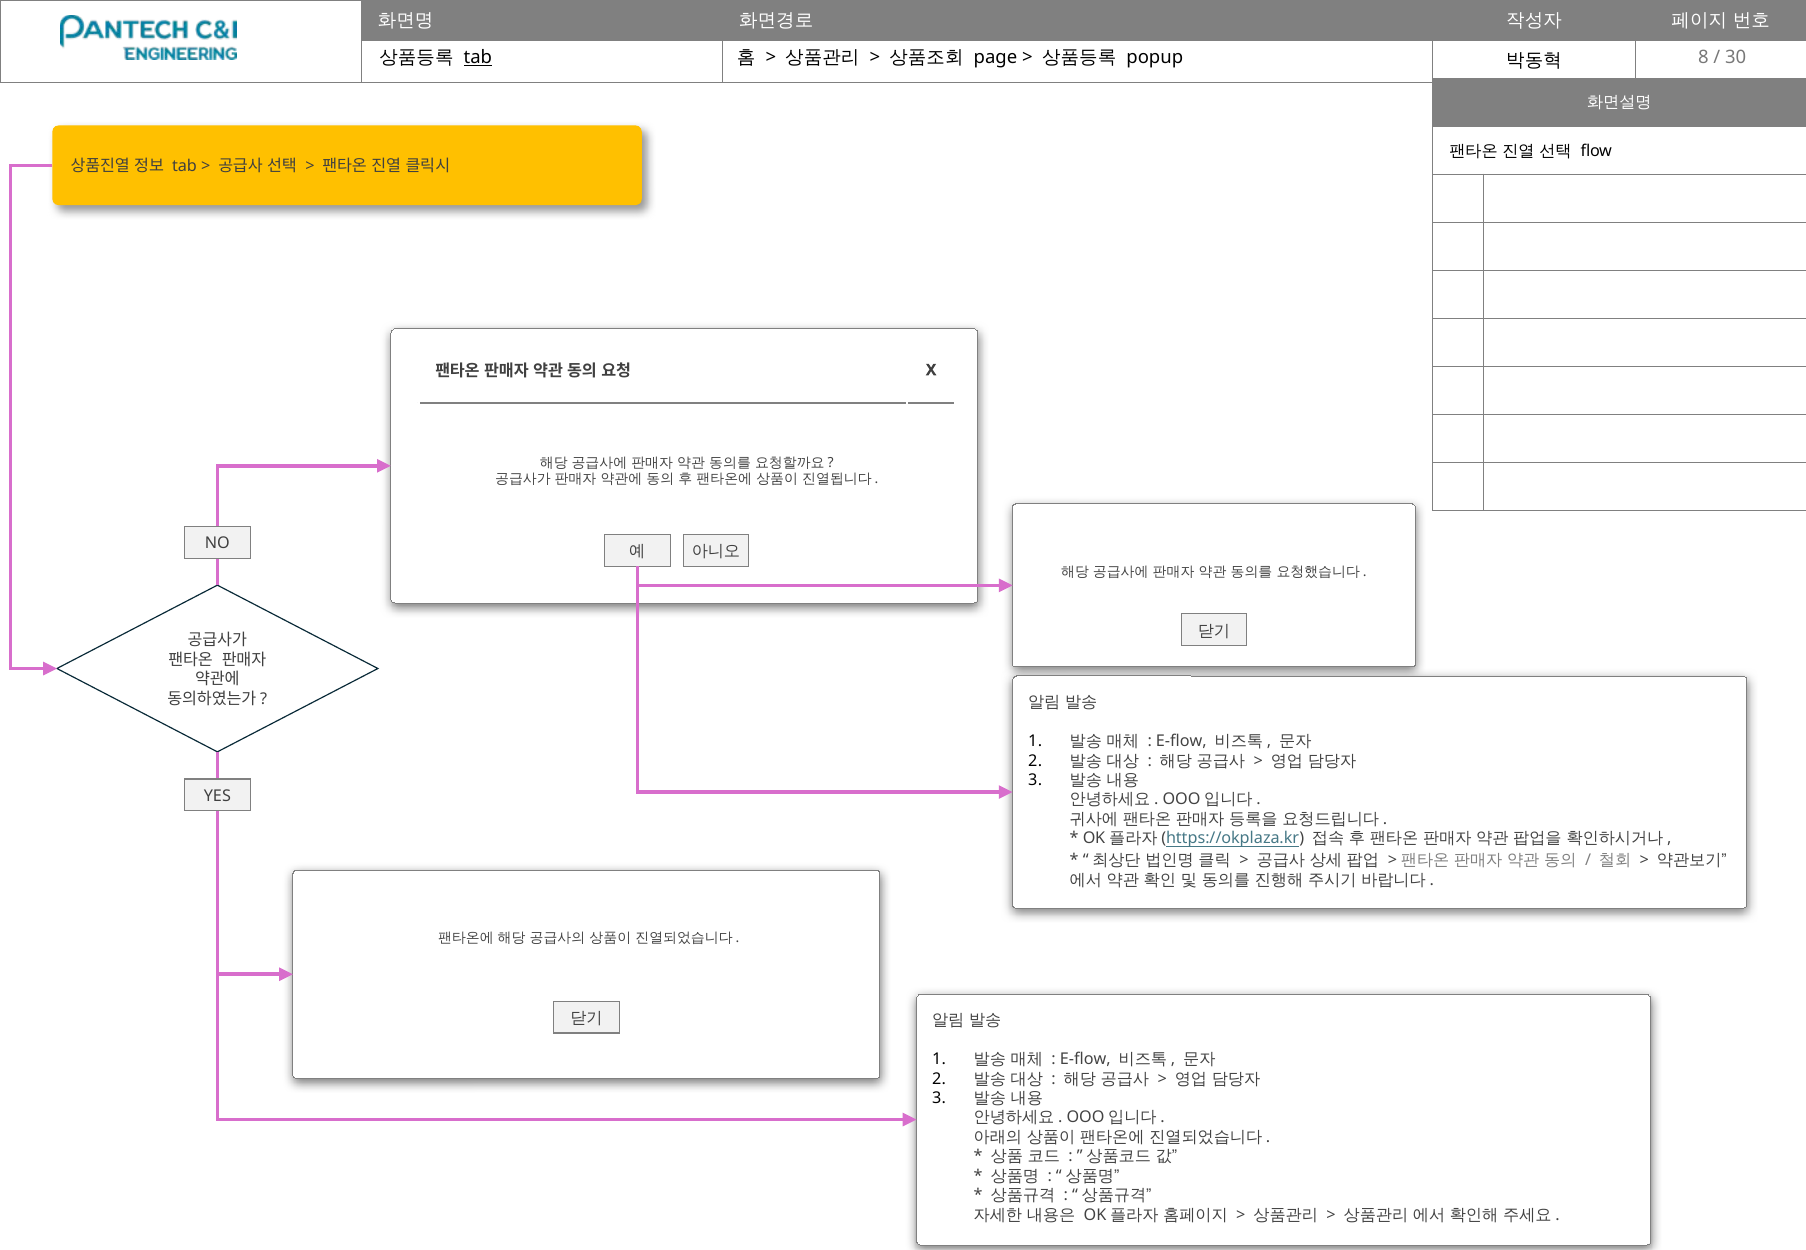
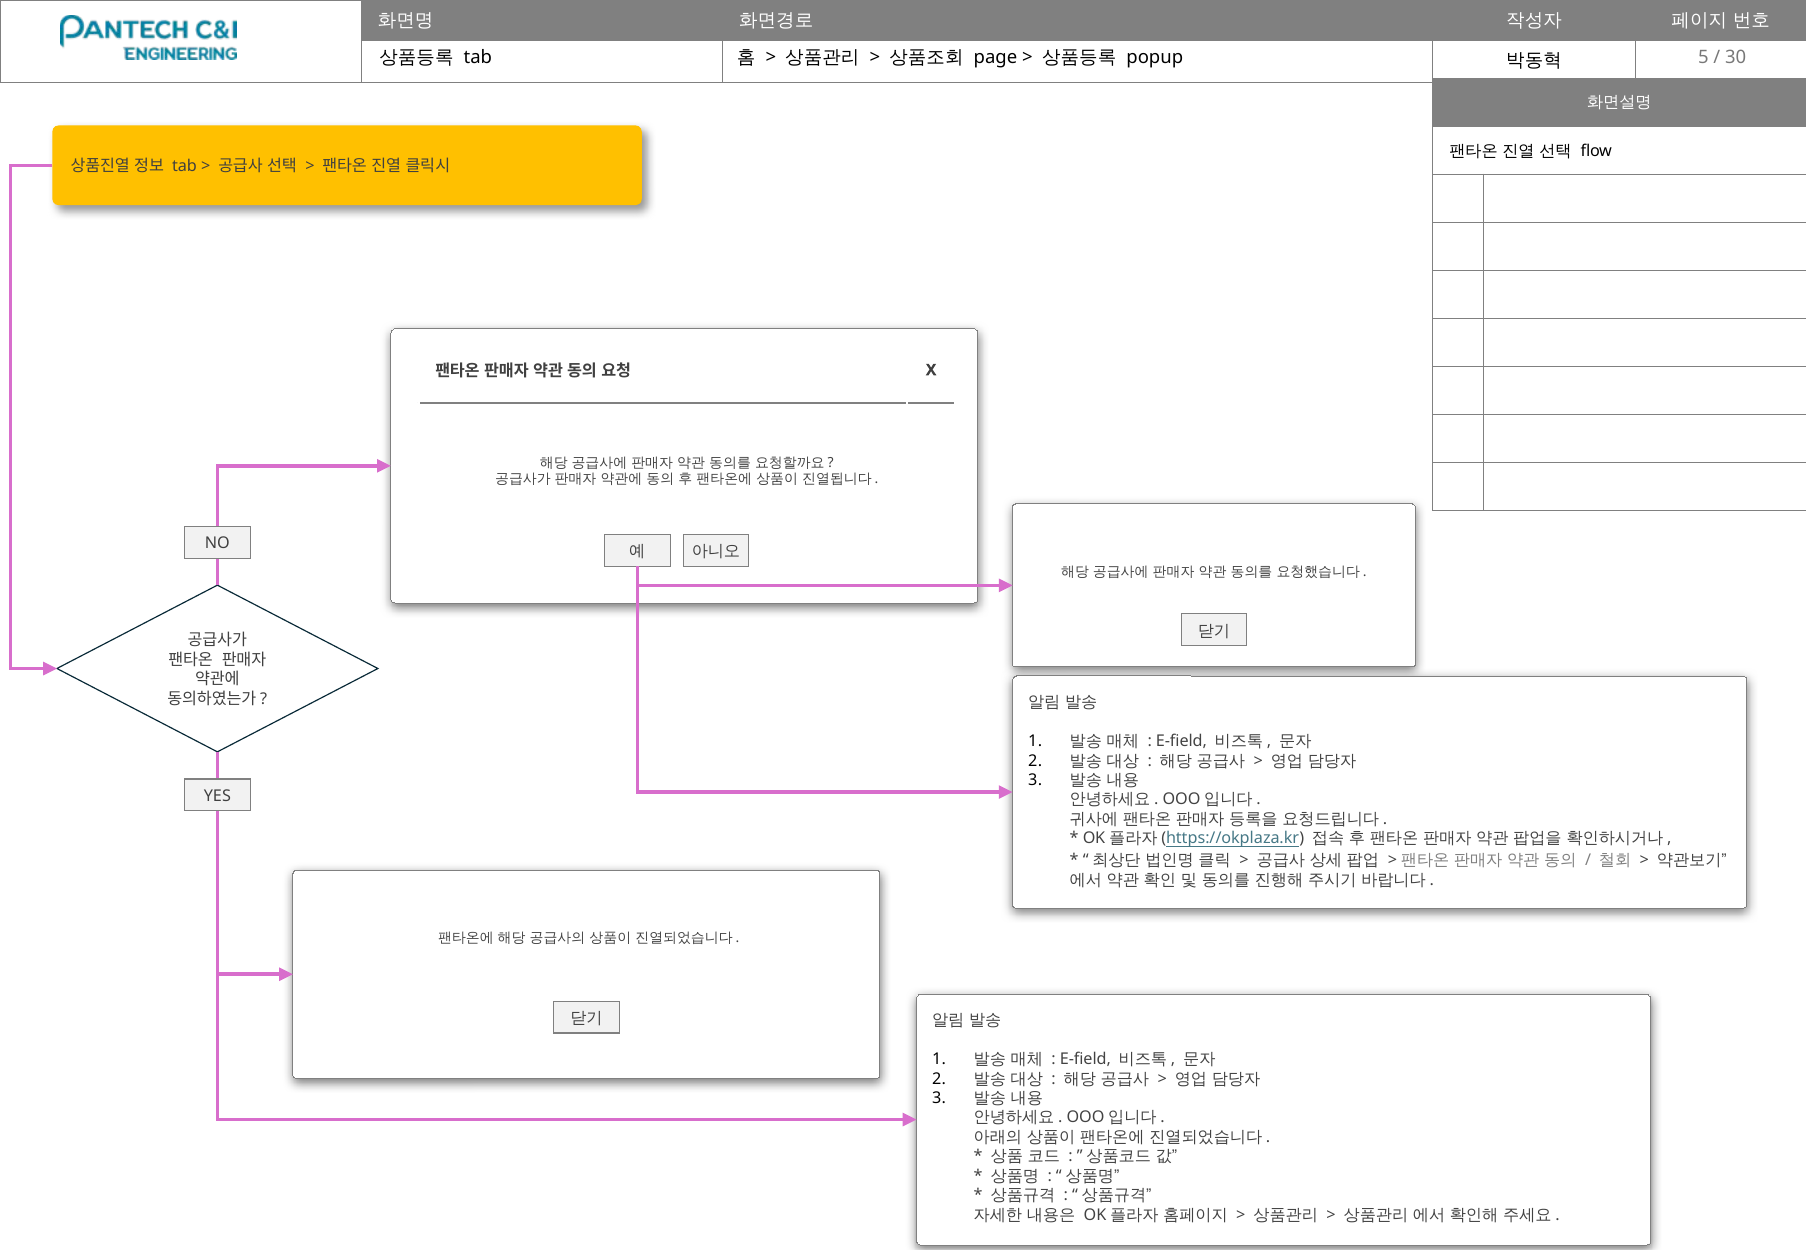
tab at (478, 58) underline: present -> none
8: 8 -> 5
E-flow at (1181, 741): E-flow -> E-field
E-flow at (1085, 1060): E-flow -> E-field
